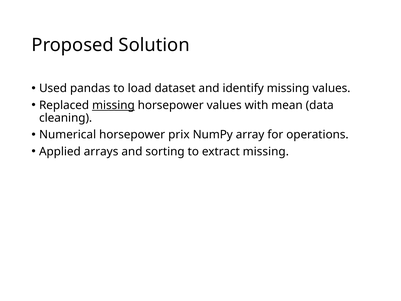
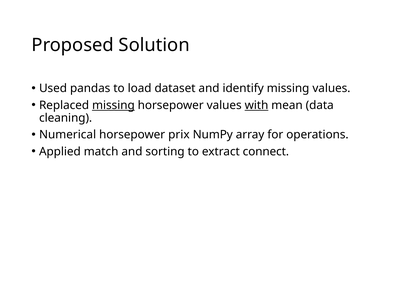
with underline: none -> present
arrays: arrays -> match
extract missing: missing -> connect
